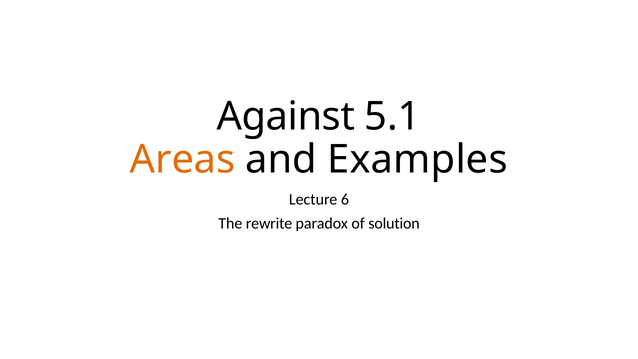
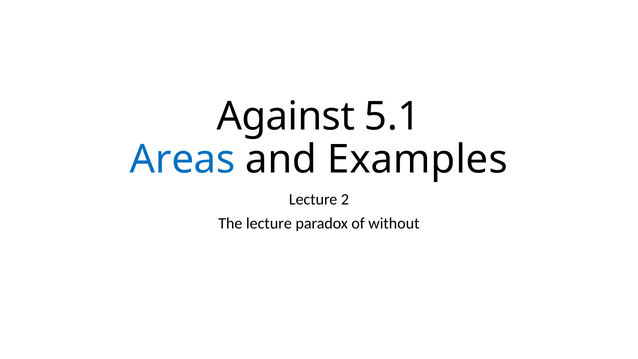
Areas colour: orange -> blue
6: 6 -> 2
The rewrite: rewrite -> lecture
solution: solution -> without
